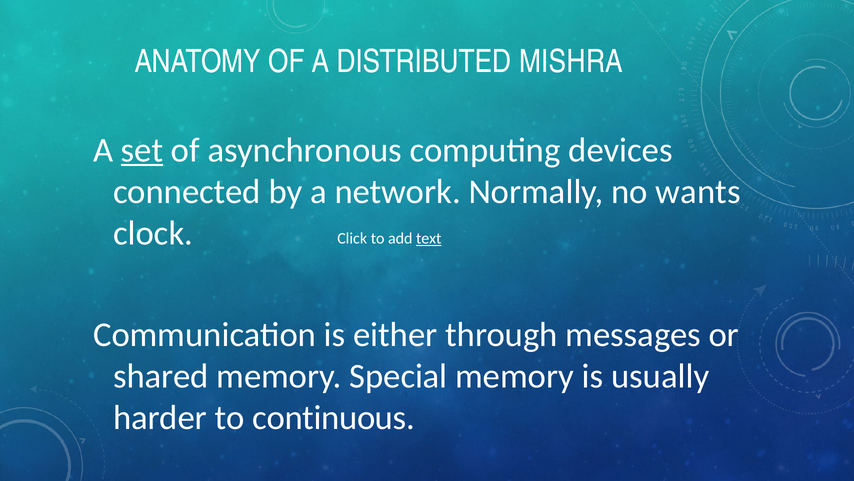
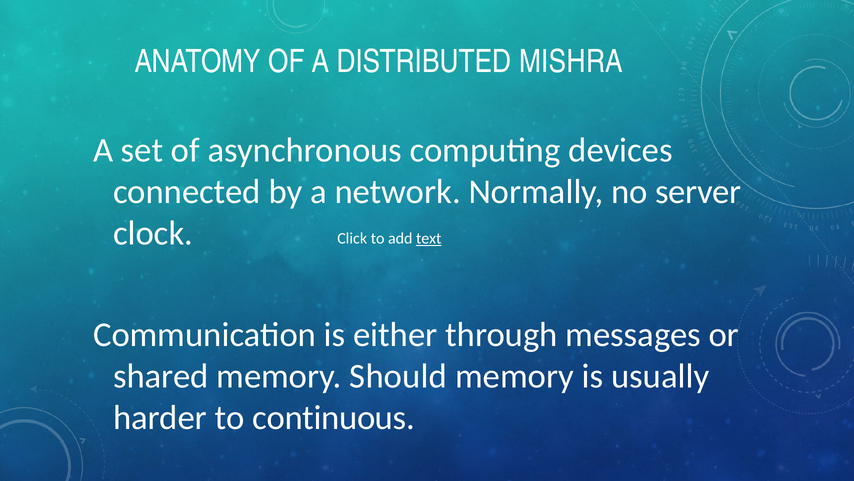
set underline: present -> none
wants: wants -> server
Special: Special -> Should
